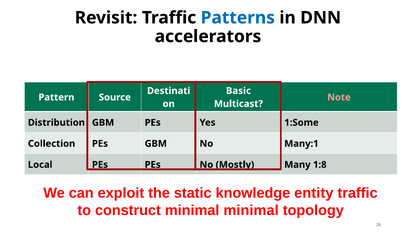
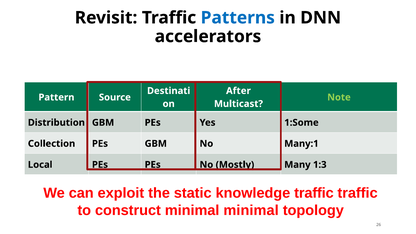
Basic: Basic -> After
Note colour: pink -> light green
1:8: 1:8 -> 1:3
knowledge entity: entity -> traffic
